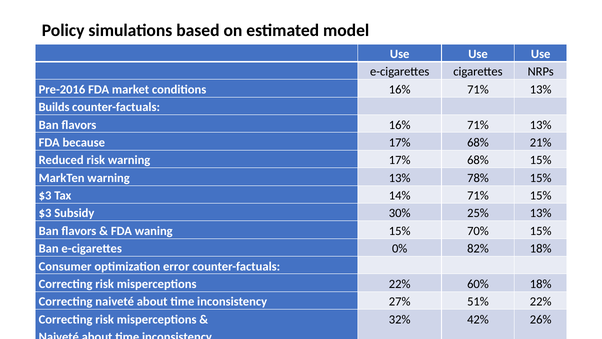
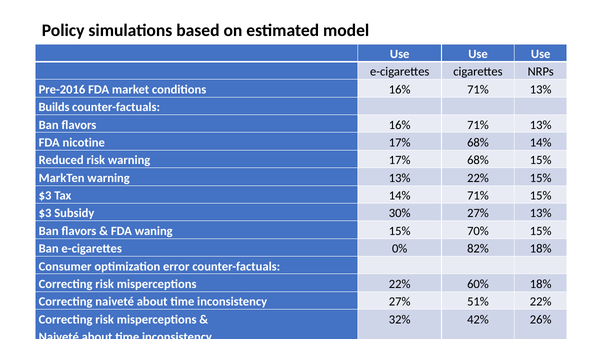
because: because -> nicotine
68% 21%: 21% -> 14%
13% 78%: 78% -> 22%
30% 25%: 25% -> 27%
